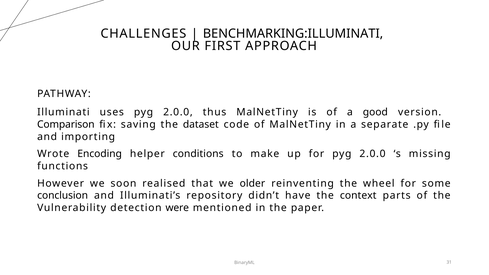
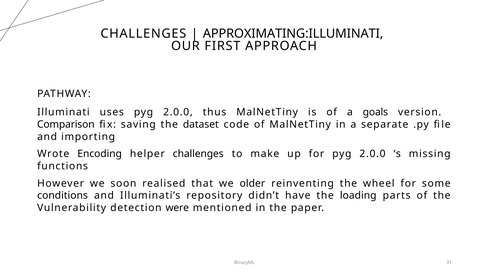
BENCHMARKING:ILLUMINATI: BENCHMARKING:ILLUMINATI -> APPROXIMATING:ILLUMINATI
good: good -> goals
helper conditions: conditions -> challenges
conclusion: conclusion -> conditions
context: context -> loading
